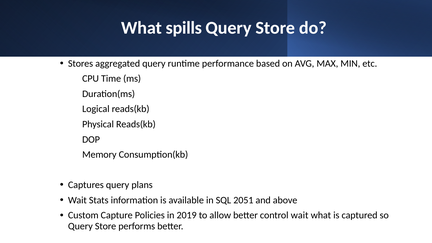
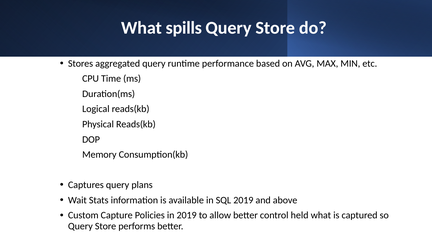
SQL 2051: 2051 -> 2019
control wait: wait -> held
